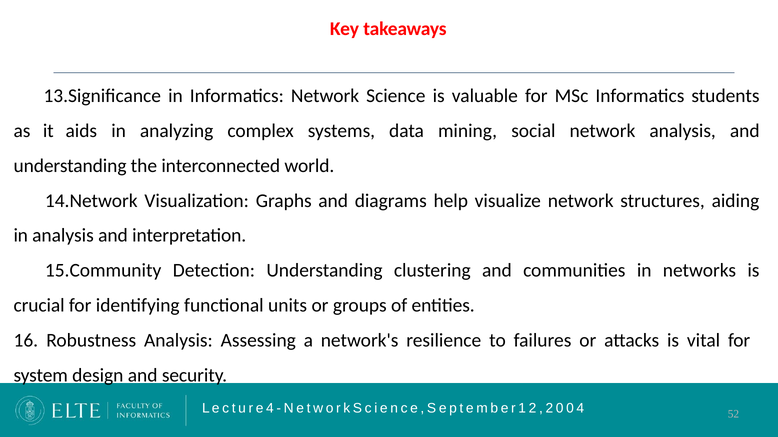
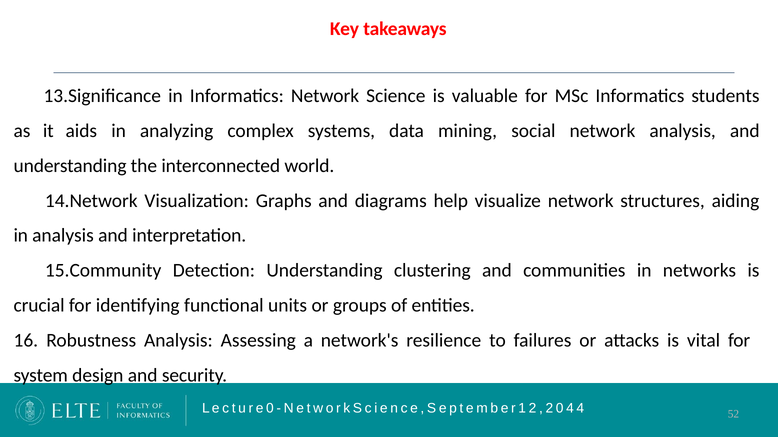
e 4: 4 -> 0
0 0: 0 -> 4
